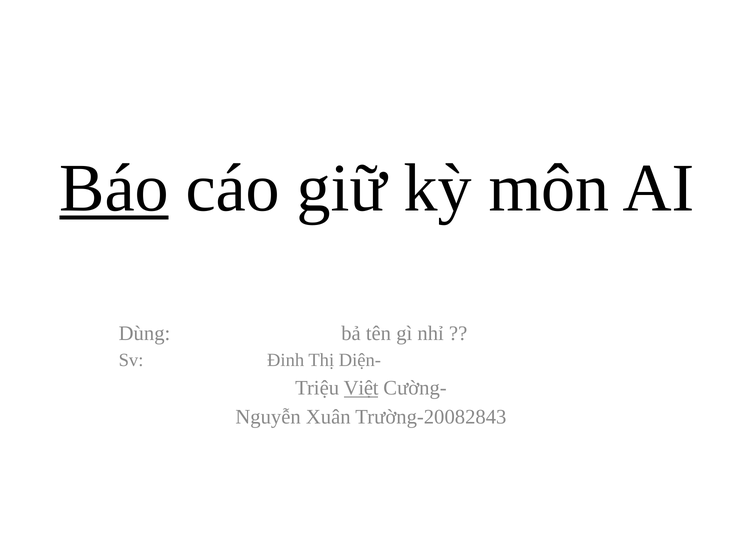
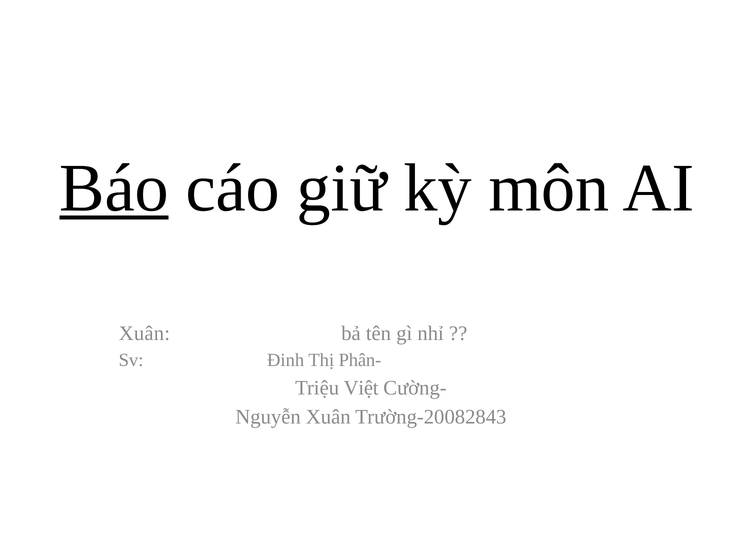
Dùng at (145, 333): Dùng -> Xuân
Diện-: Diện- -> Phân-
Việt underline: present -> none
